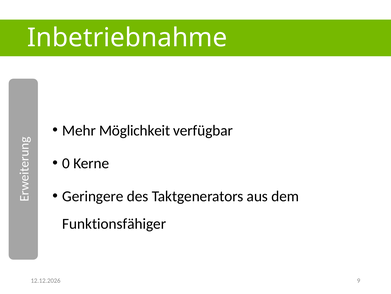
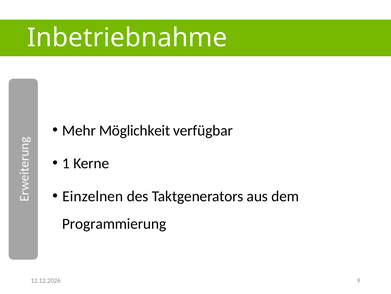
0: 0 -> 1
Geringere: Geringere -> Einzelnen
Funktionsfähiger: Funktionsfähiger -> Programmierung
